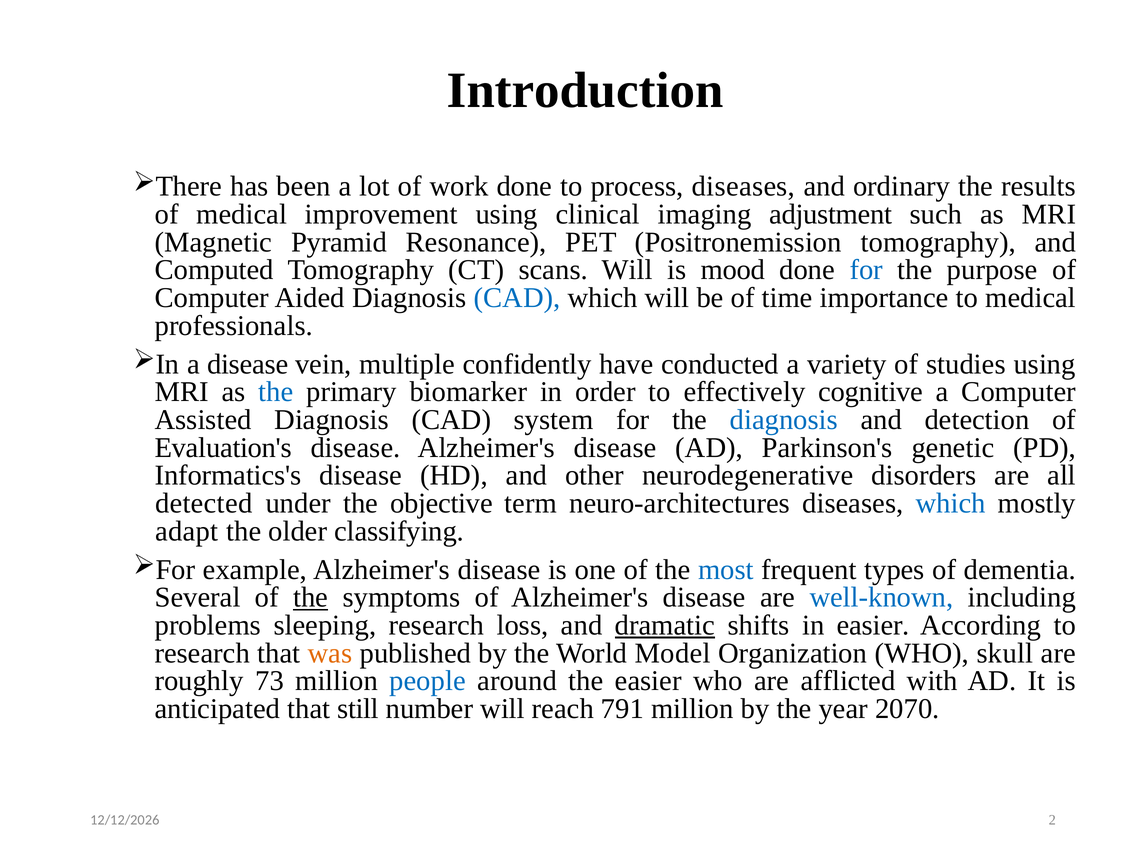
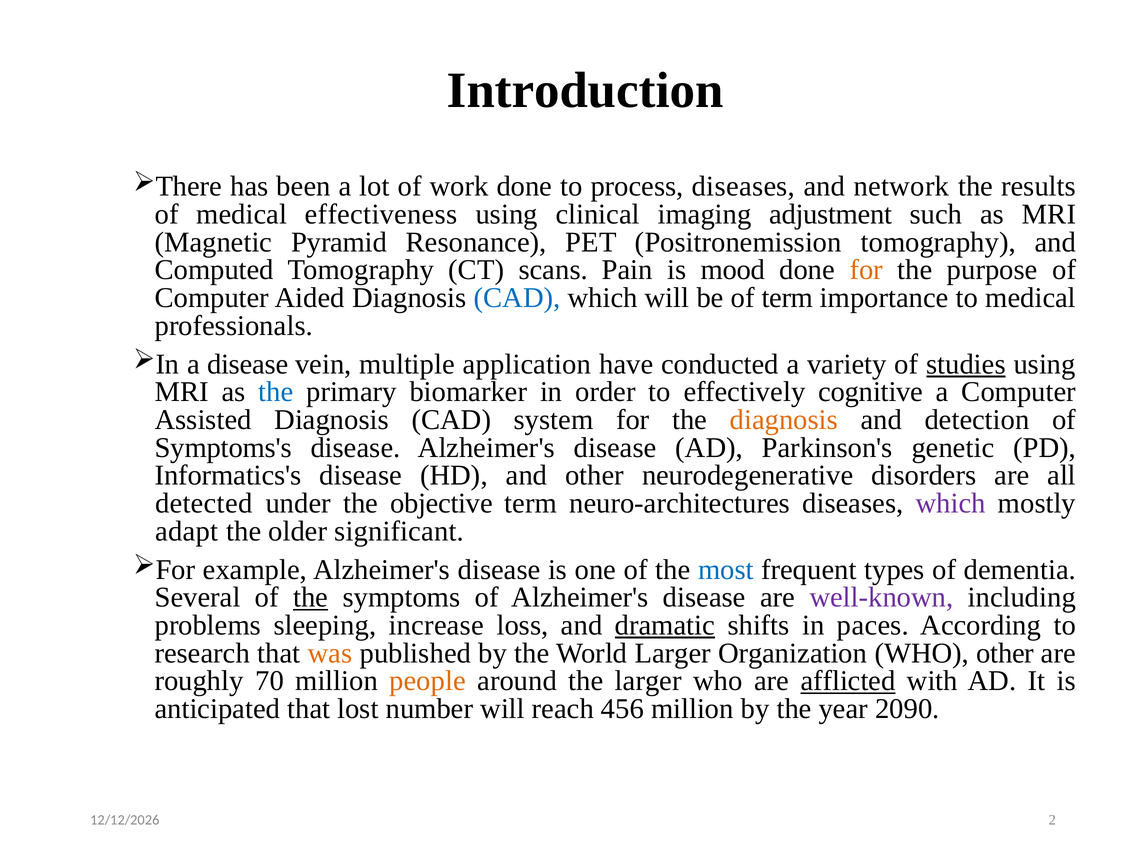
ordinary: ordinary -> network
improvement: improvement -> effectiveness
scans Will: Will -> Pain
for at (866, 270) colour: blue -> orange
of time: time -> term
confidently: confidently -> application
studies underline: none -> present
diagnosis at (784, 420) colour: blue -> orange
Evaluation's: Evaluation's -> Symptoms's
which at (951, 504) colour: blue -> purple
classifying: classifying -> significant
well-known colour: blue -> purple
sleeping research: research -> increase
in easier: easier -> paces
World Model: Model -> Larger
WHO skull: skull -> other
73: 73 -> 70
people colour: blue -> orange
the easier: easier -> larger
afflicted underline: none -> present
still: still -> lost
791: 791 -> 456
2070: 2070 -> 2090
